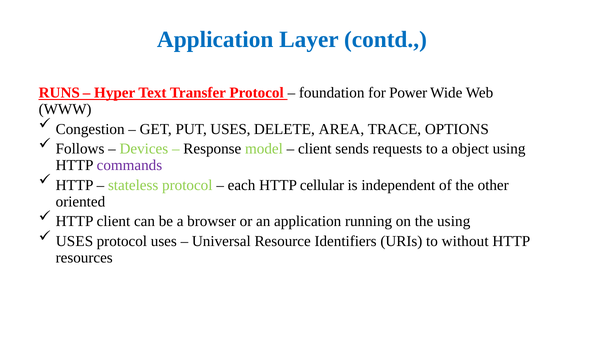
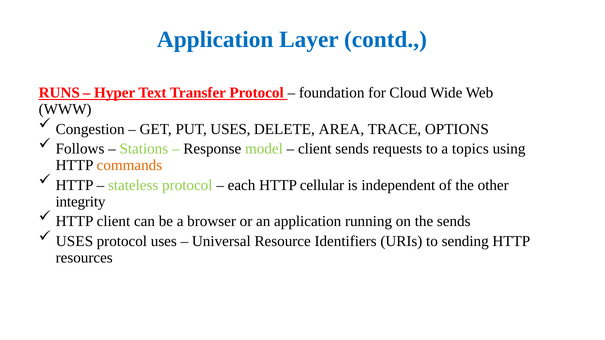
Power: Power -> Cloud
Devices: Devices -> Stations
object: object -> topics
commands colour: purple -> orange
oriented: oriented -> integrity
the using: using -> sends
without: without -> sending
